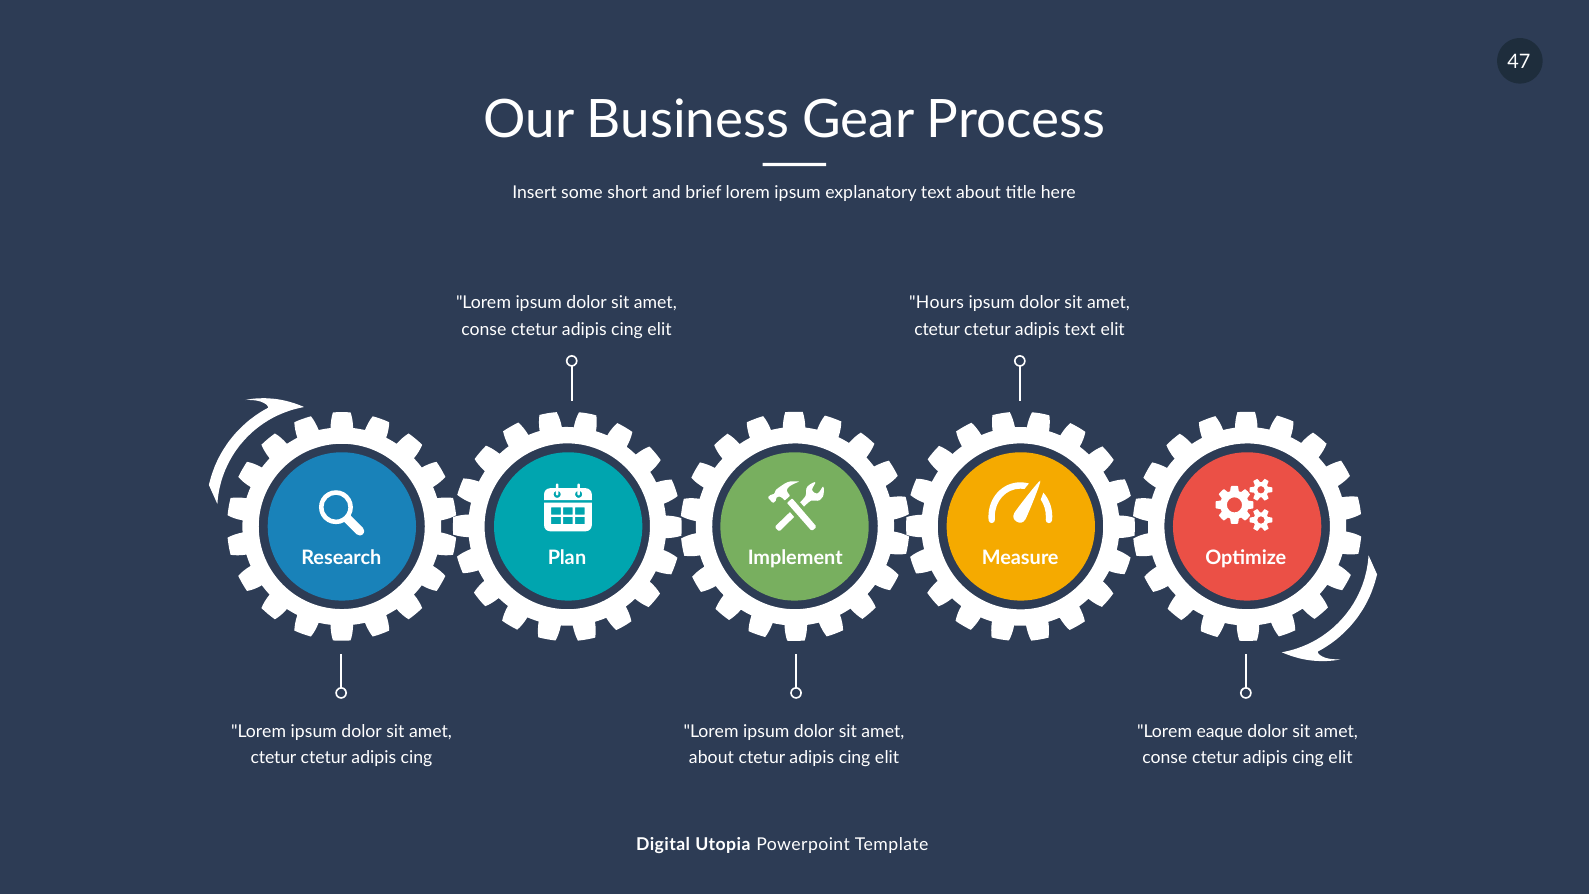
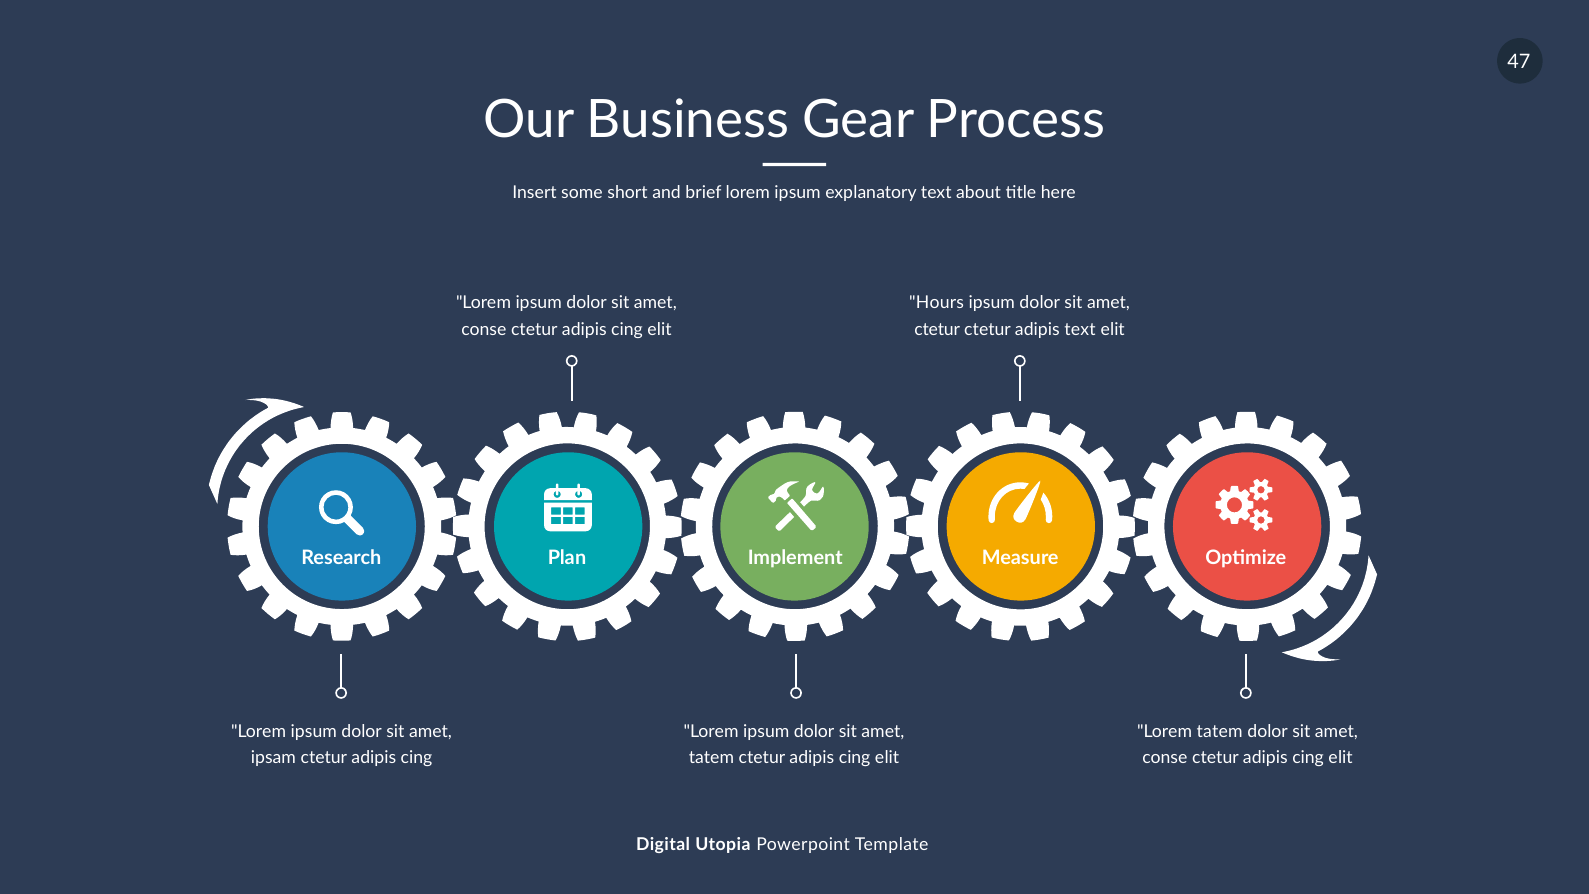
Lorem eaque: eaque -> tatem
ctetur at (274, 758): ctetur -> ipsam
about at (711, 758): about -> tatem
